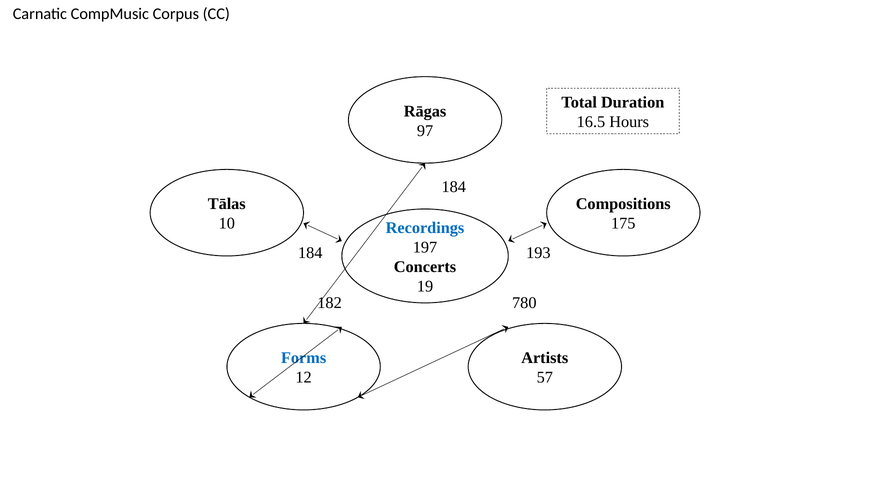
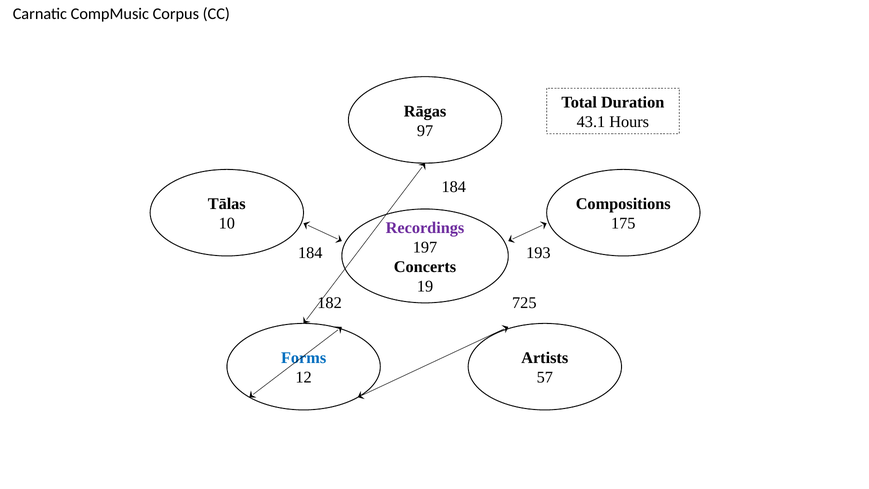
16.5: 16.5 -> 43.1
Recordings colour: blue -> purple
780: 780 -> 725
